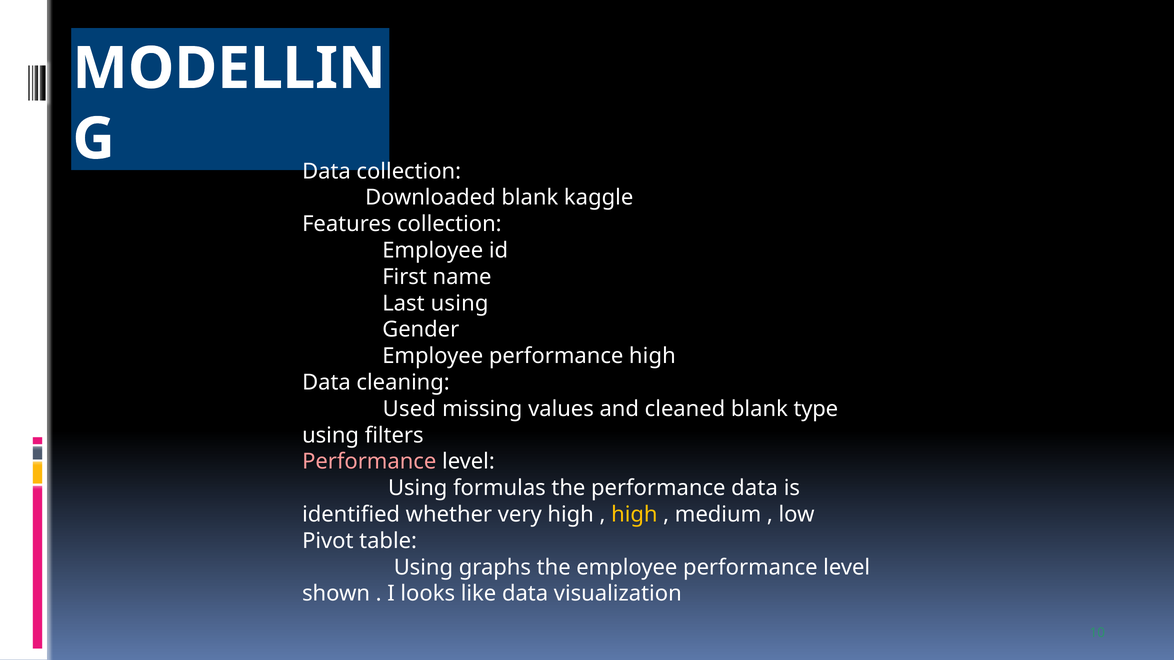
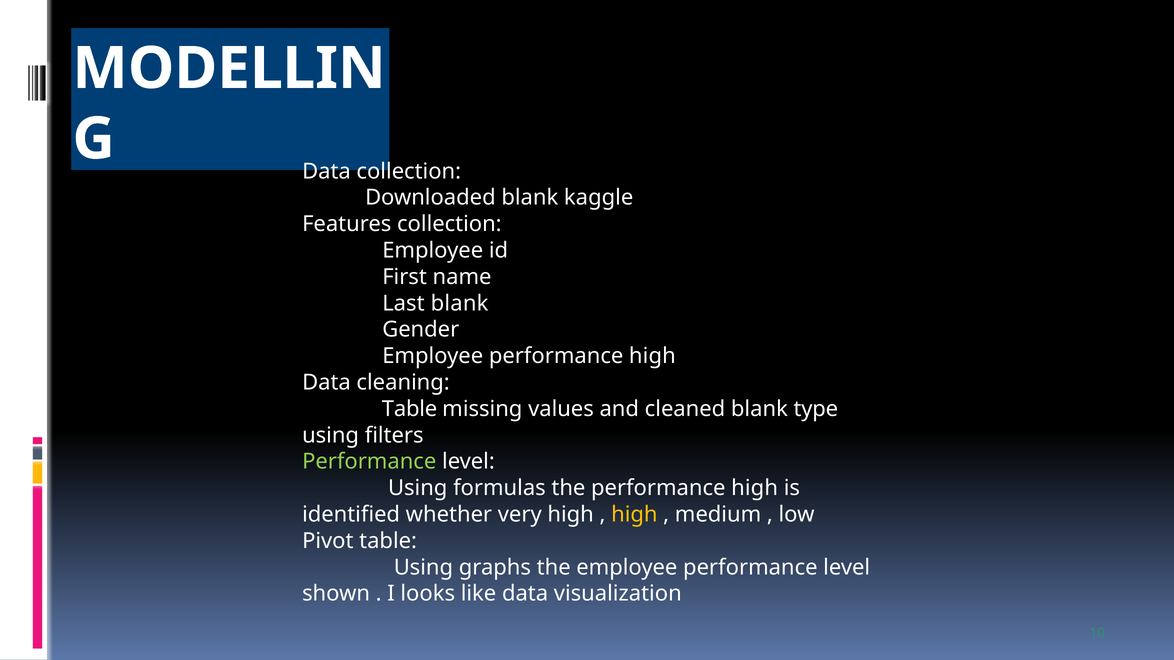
Last using: using -> blank
Used at (409, 409): Used -> Table
Performance at (369, 462) colour: pink -> light green
the performance data: data -> high
